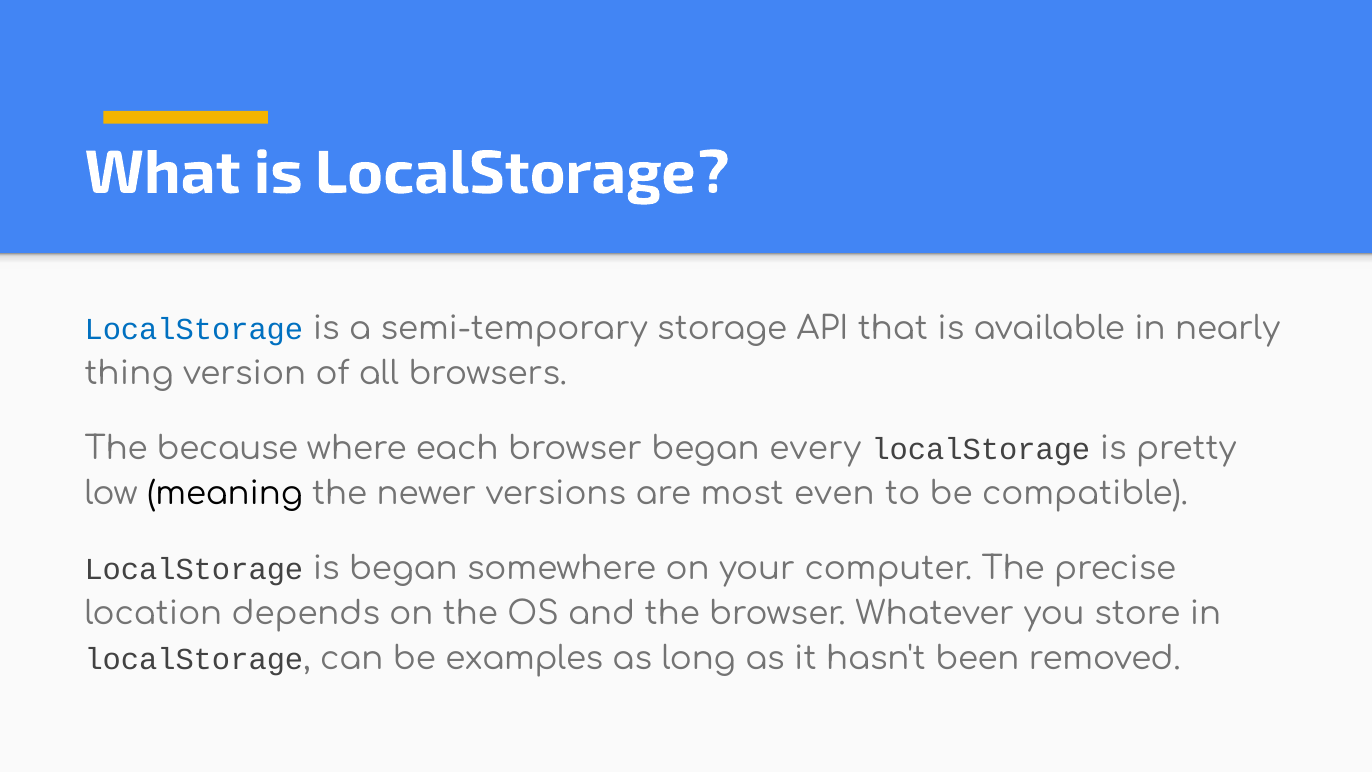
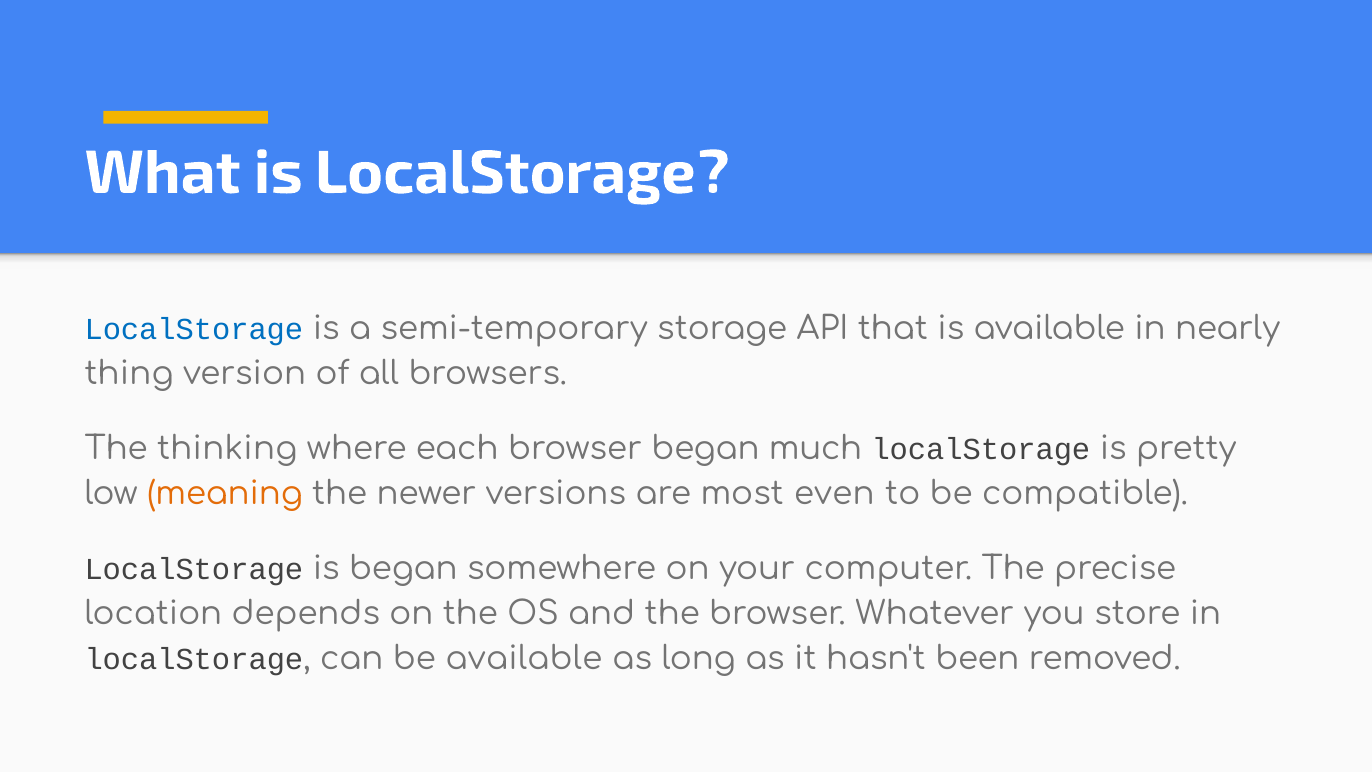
because: because -> thinking
every: every -> much
meaning colour: black -> orange
be examples: examples -> available
